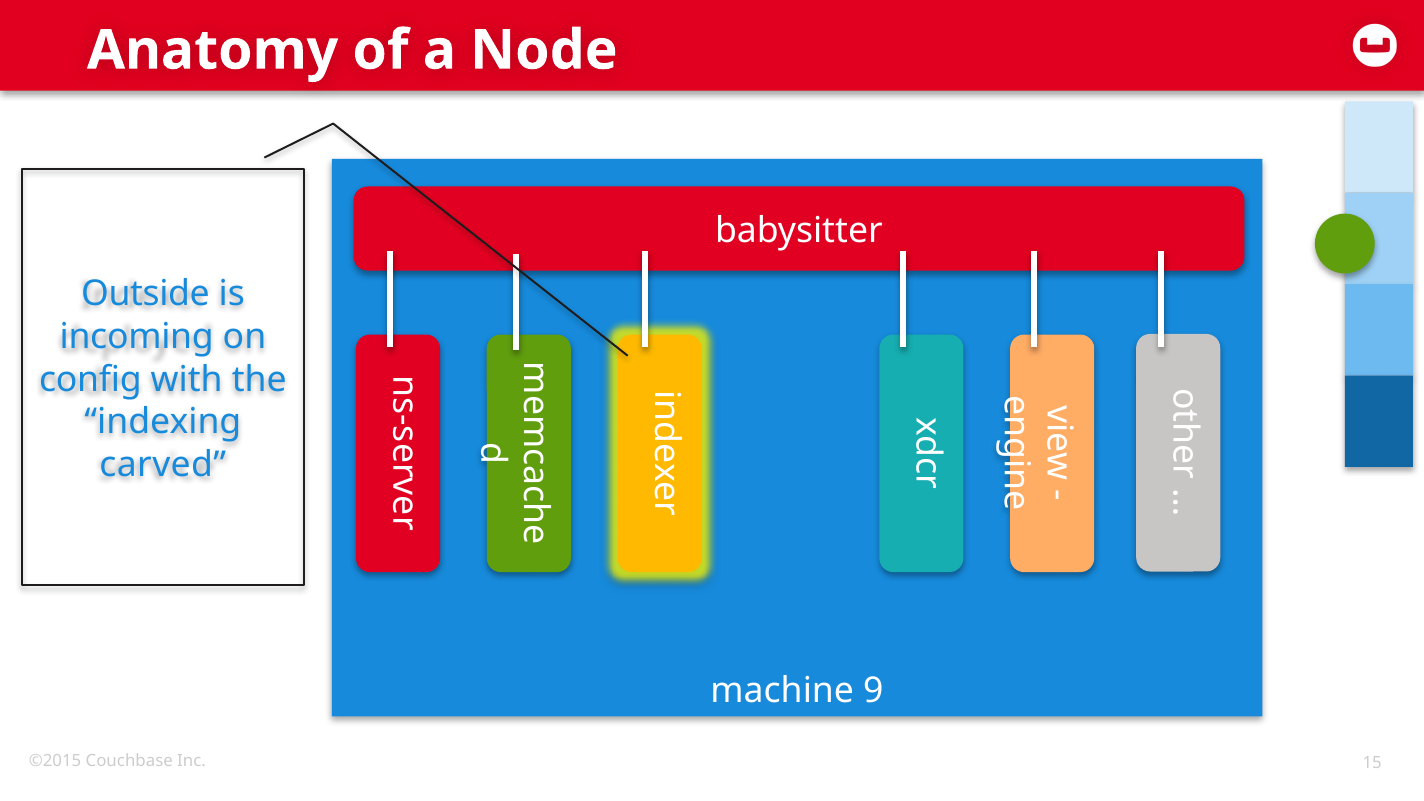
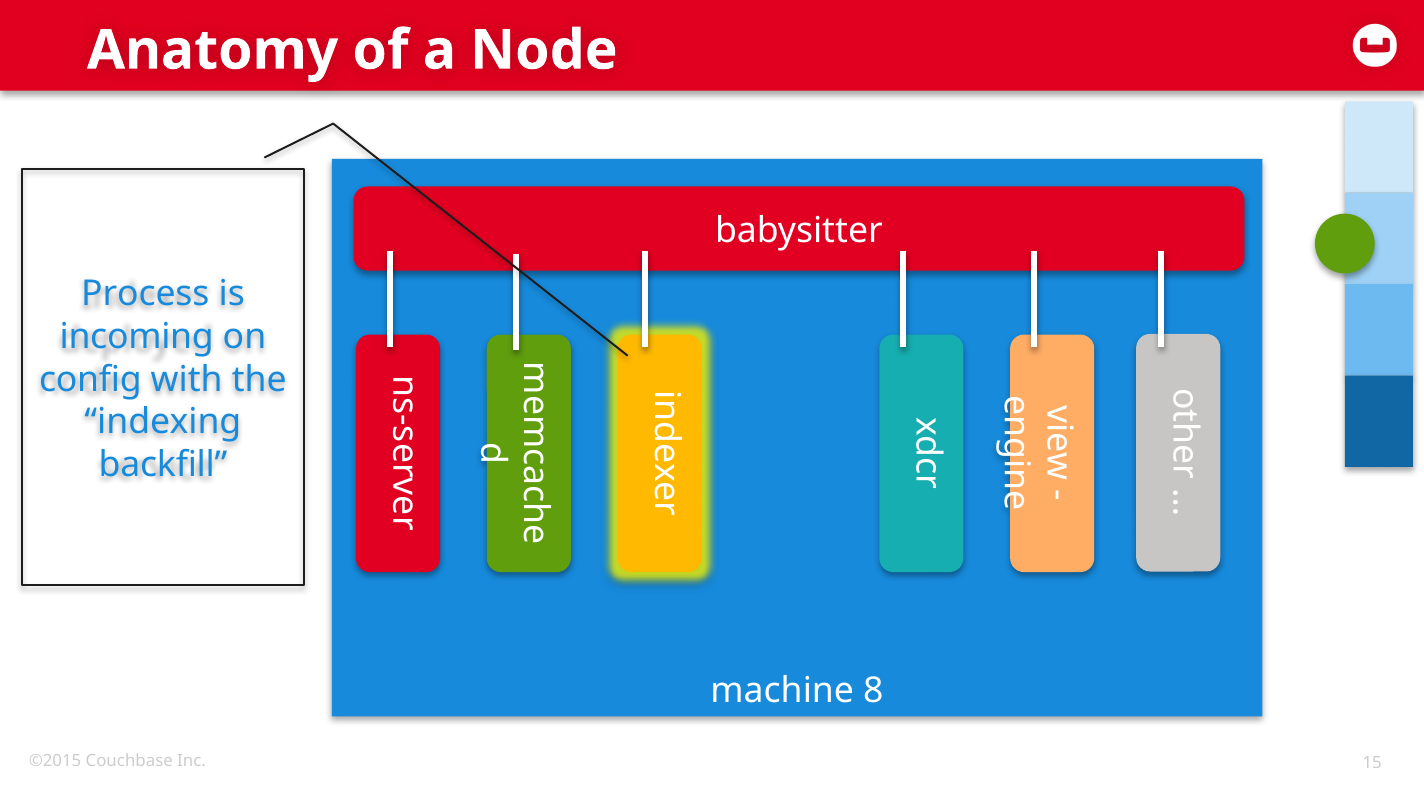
Outside: Outside -> Process
carved: carved -> backfill
9: 9 -> 8
